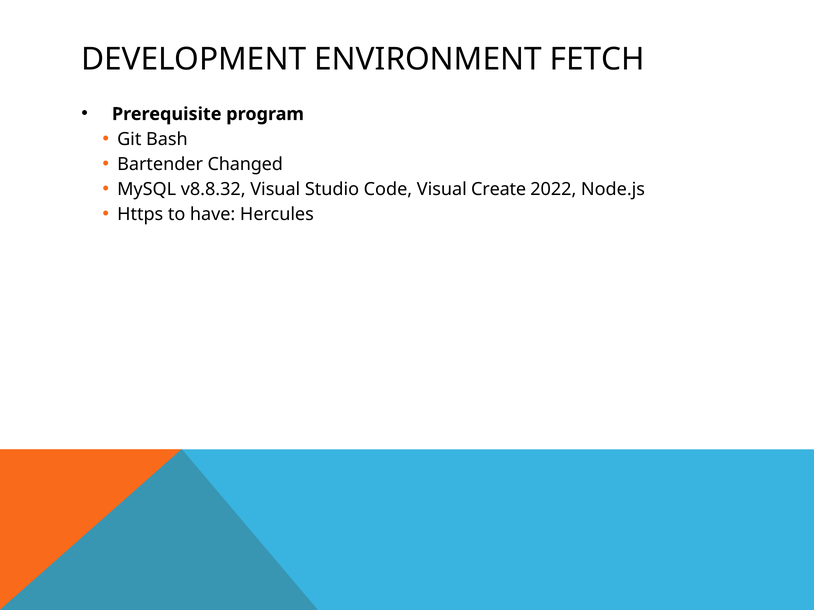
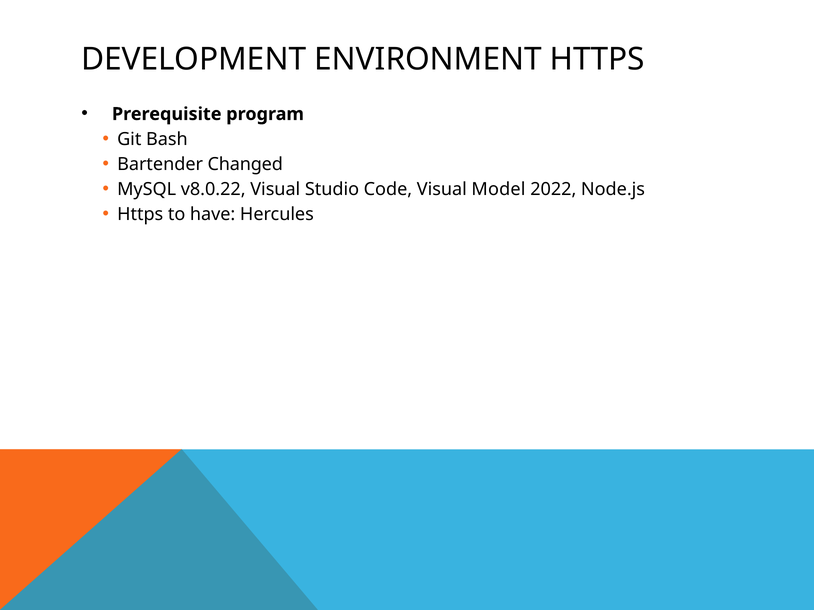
ENVIRONMENT FETCH: FETCH -> HTTPS
v8.8.32: v8.8.32 -> v8.0.22
Create: Create -> Model
